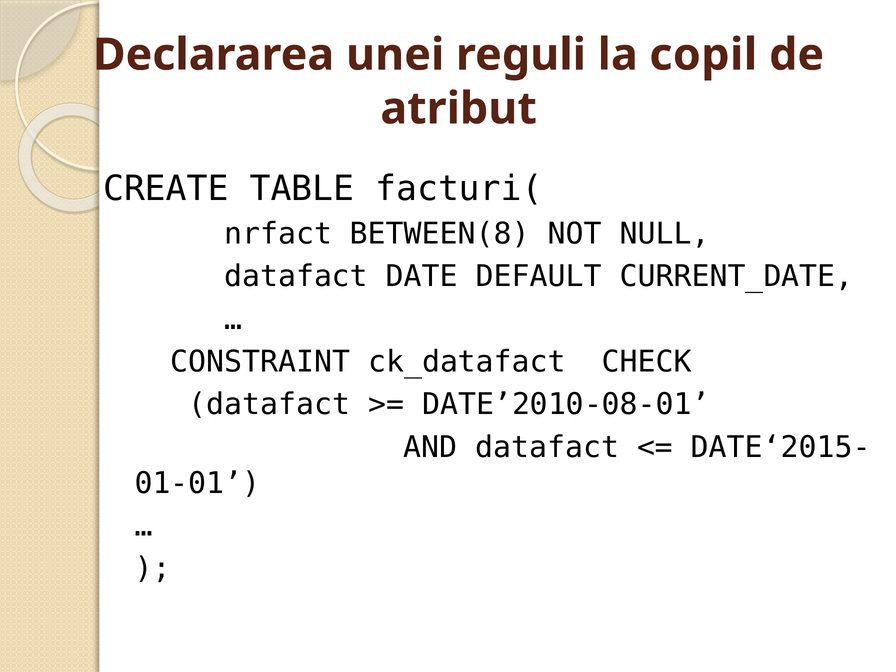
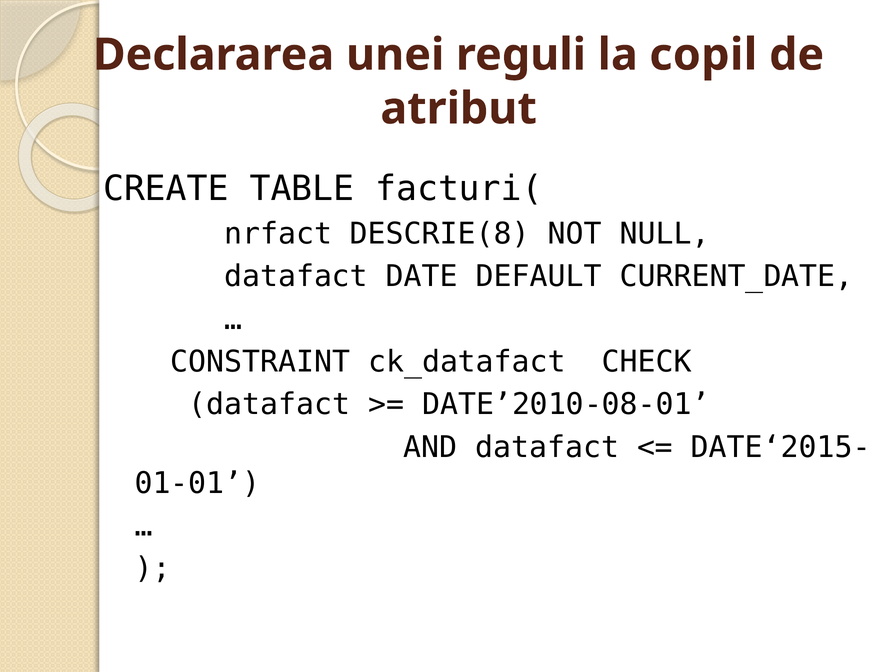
BETWEEN(8: BETWEEN(8 -> DESCRIE(8
